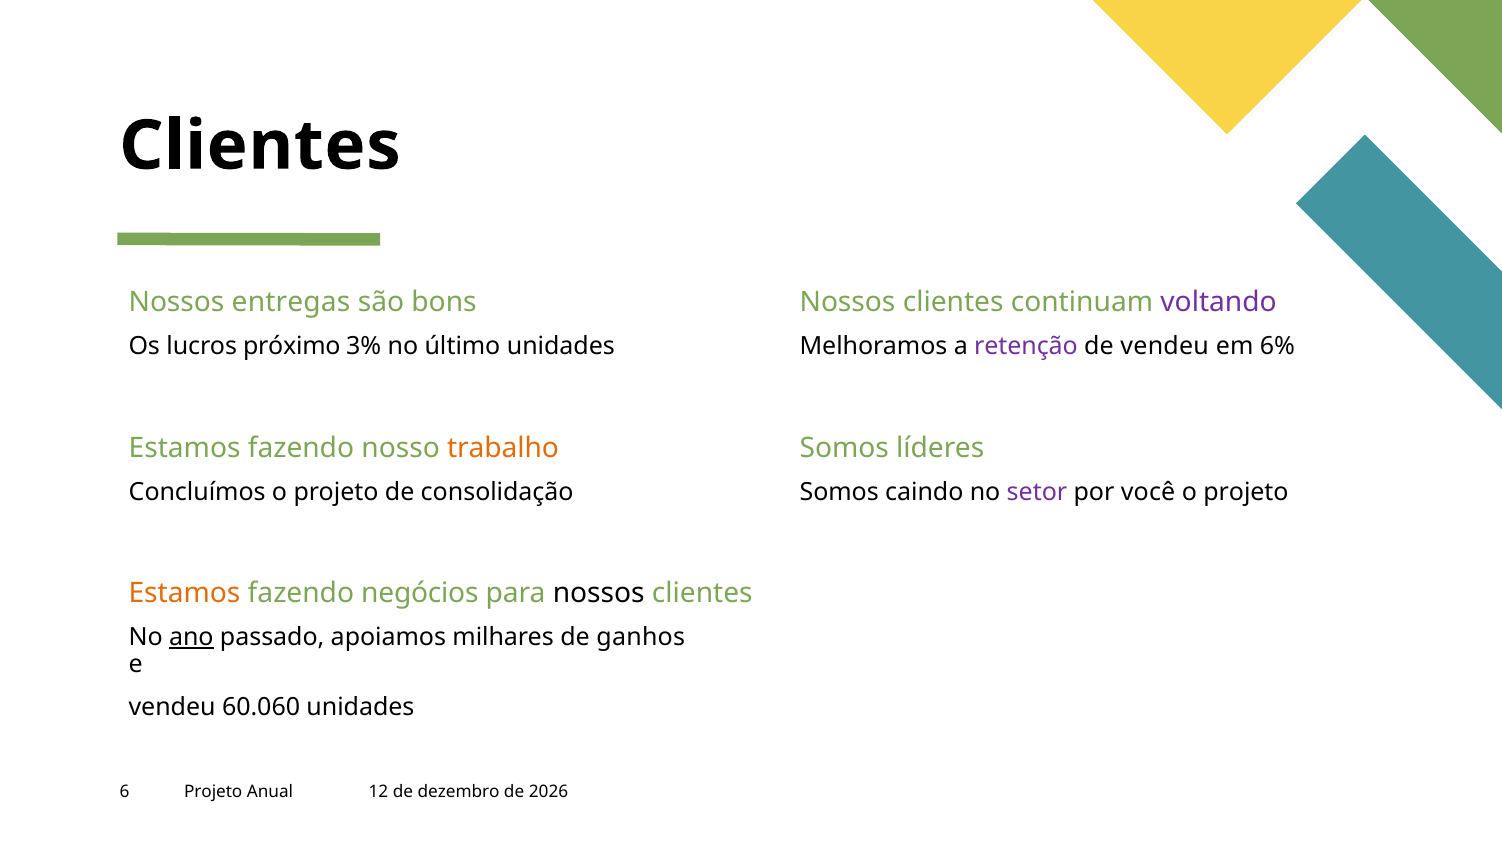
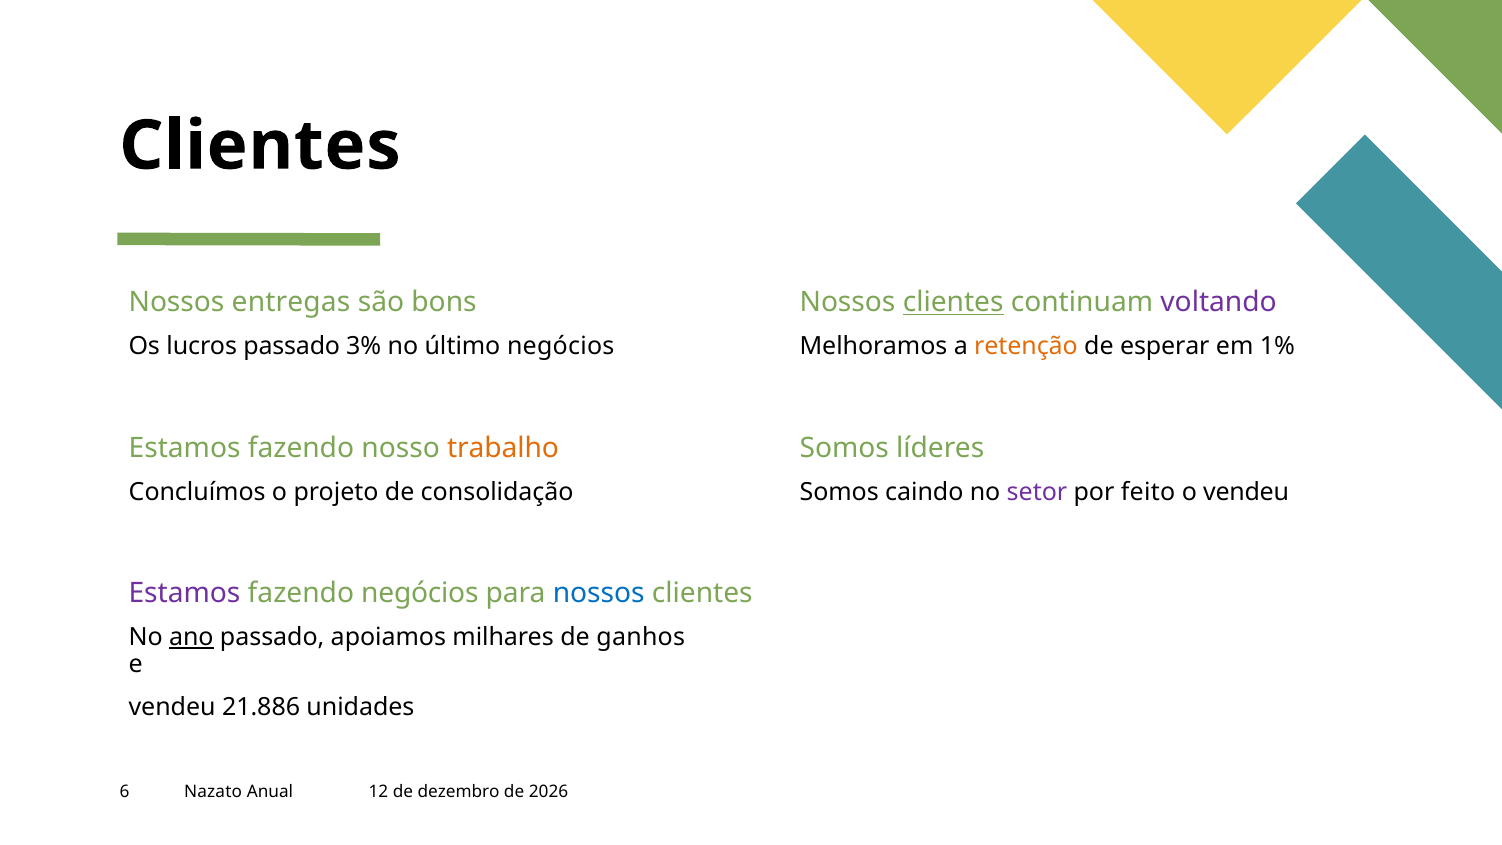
clientes at (953, 302) underline: none -> present
lucros próximo: próximo -> passado
último unidades: unidades -> negócios
retenção colour: purple -> orange
de vendeu: vendeu -> esperar
6%: 6% -> 1%
você: você -> feito
projeto at (1246, 492): projeto -> vendeu
Estamos at (185, 593) colour: orange -> purple
nossos at (599, 593) colour: black -> blue
60.060: 60.060 -> 21.886
6 Projeto: Projeto -> Nazato
